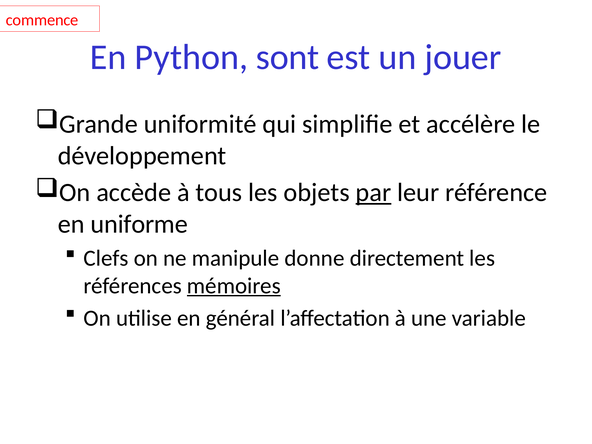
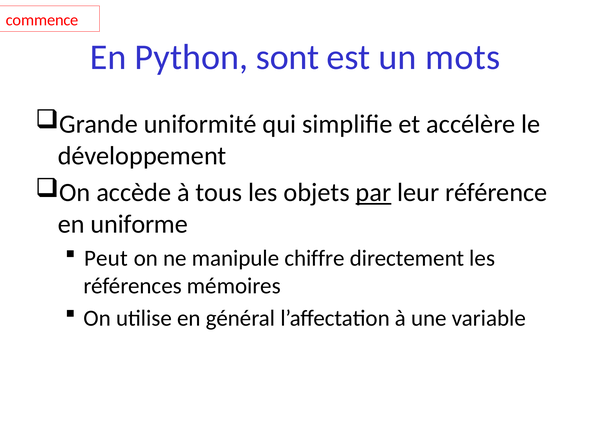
jouer: jouer -> mots
Clefs: Clefs -> Peut
donne: donne -> chiffre
mémoires underline: present -> none
